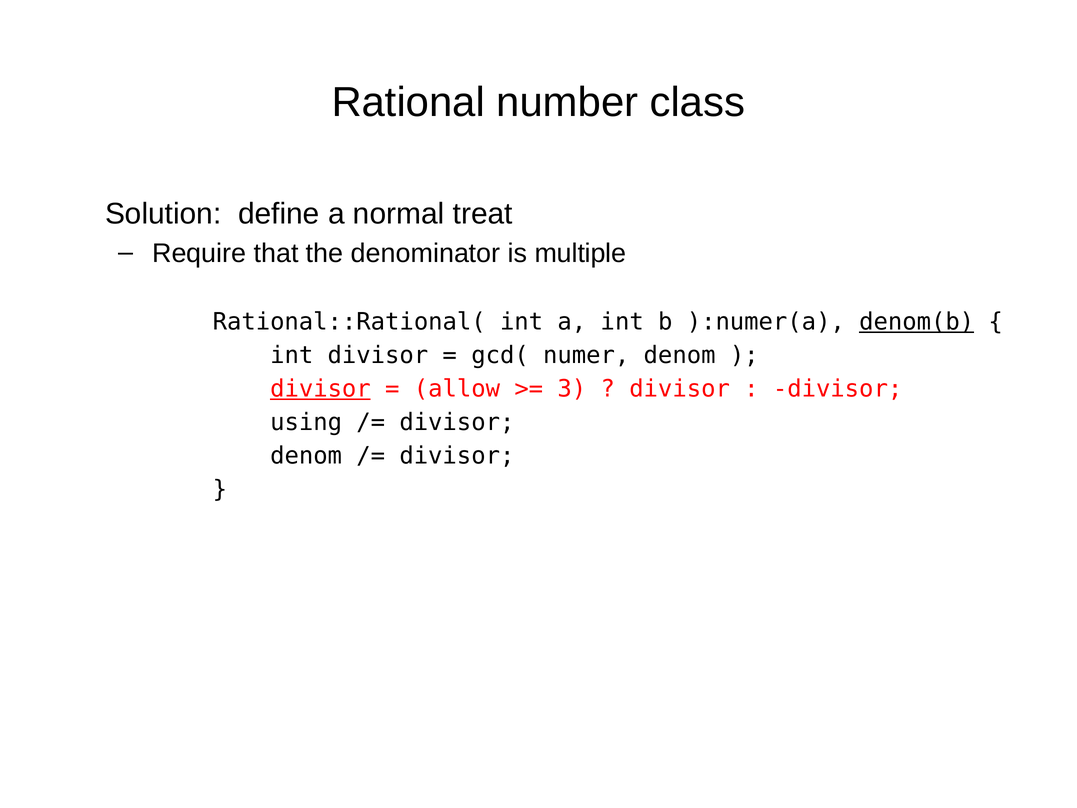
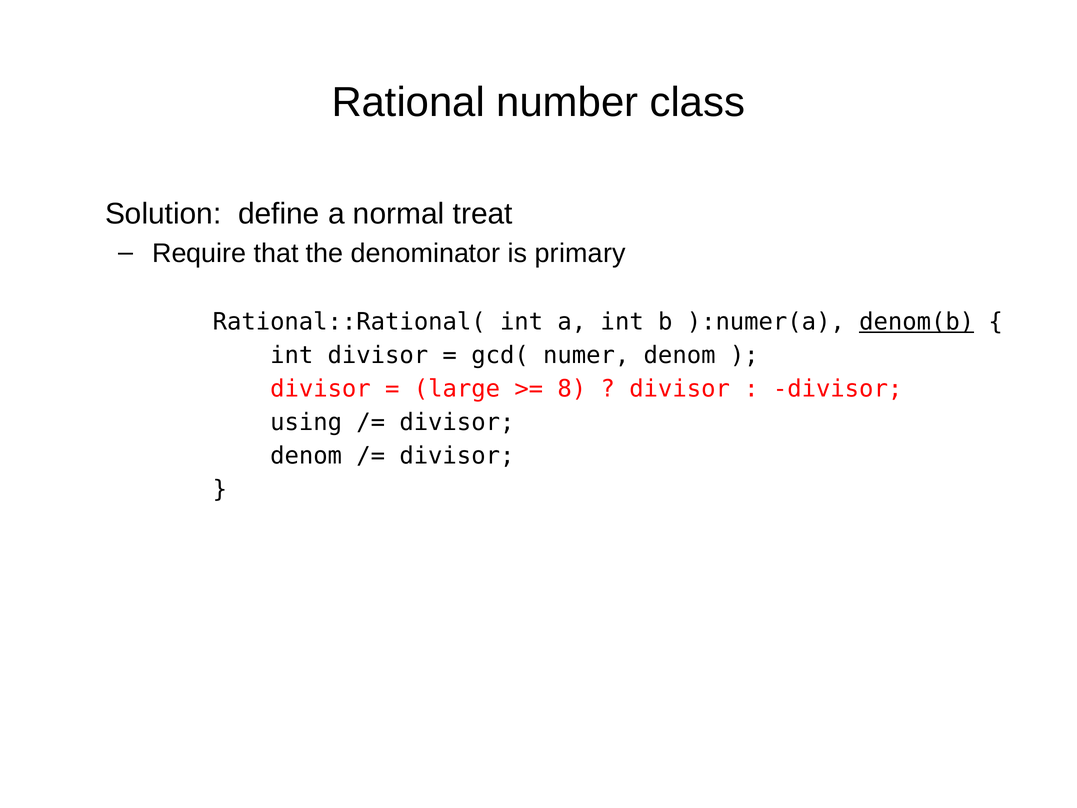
multiple: multiple -> primary
divisor at (320, 389) underline: present -> none
allow: allow -> large
3: 3 -> 8
